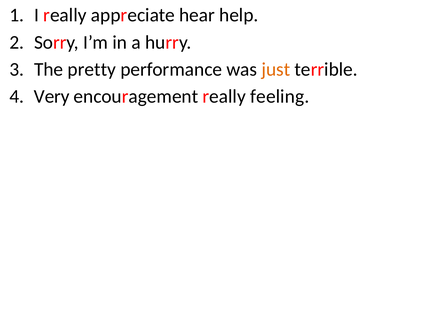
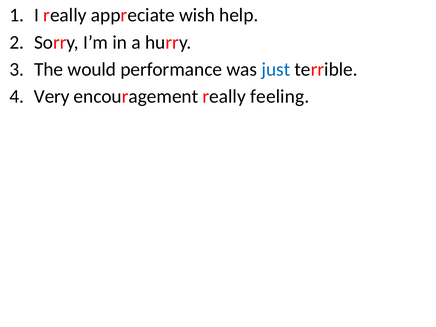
hear: hear -> wish
pretty: pretty -> would
just colour: orange -> blue
